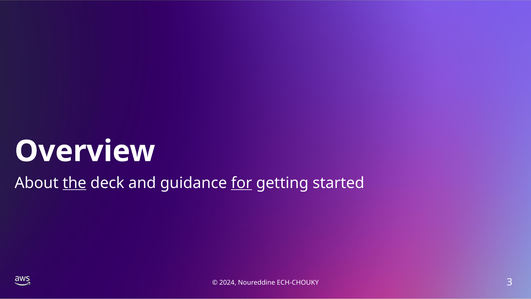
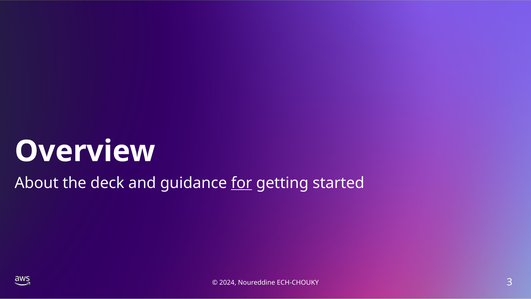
the underline: present -> none
